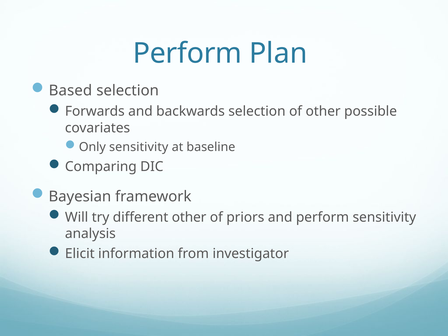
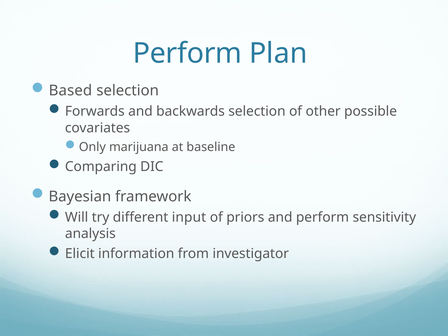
Only sensitivity: sensitivity -> marijuana
different other: other -> input
